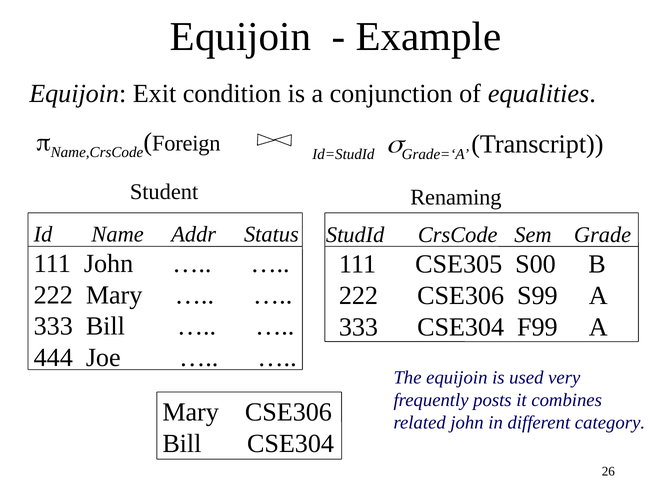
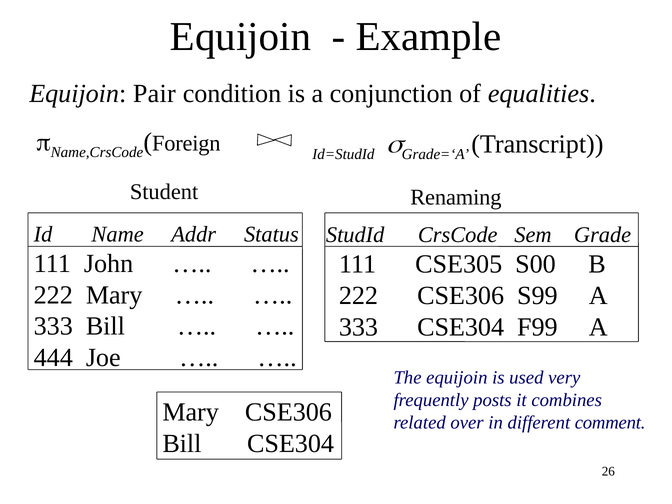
Exit: Exit -> Pair
related john: john -> over
category: category -> comment
